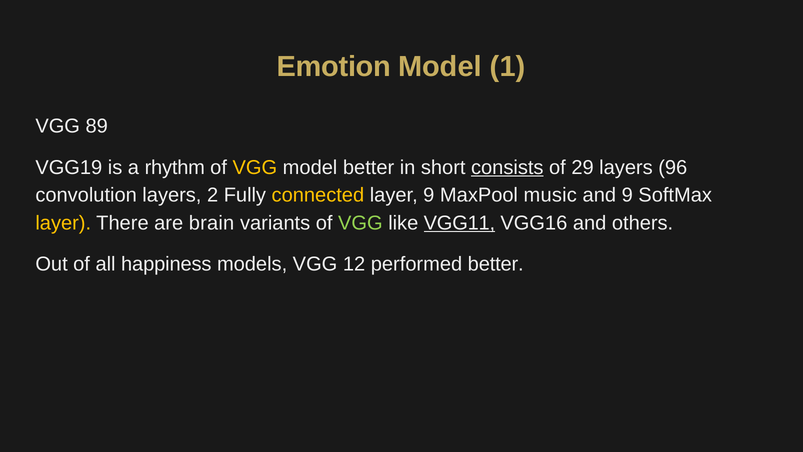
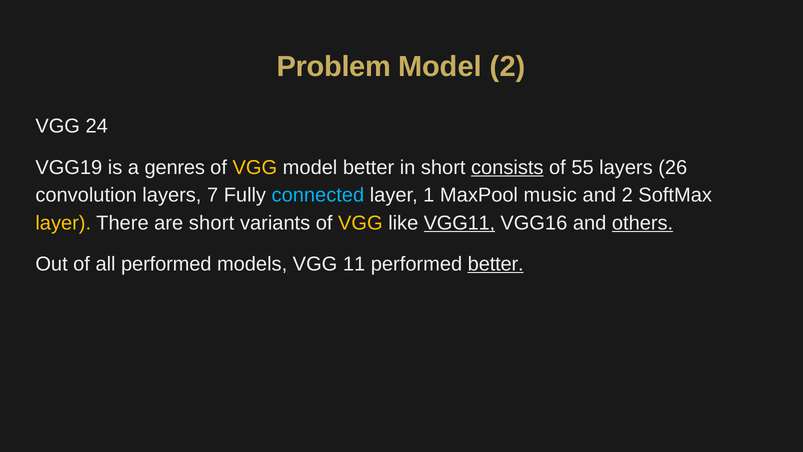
Emotion: Emotion -> Problem
Model 1: 1 -> 2
89: 89 -> 24
rhythm: rhythm -> genres
29: 29 -> 55
96: 96 -> 26
2: 2 -> 7
connected colour: yellow -> light blue
layer 9: 9 -> 1
and 9: 9 -> 2
are brain: brain -> short
VGG at (360, 223) colour: light green -> yellow
others underline: none -> present
all happiness: happiness -> performed
12: 12 -> 11
better at (496, 264) underline: none -> present
